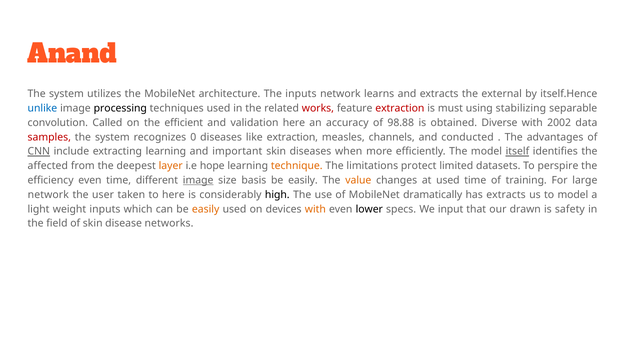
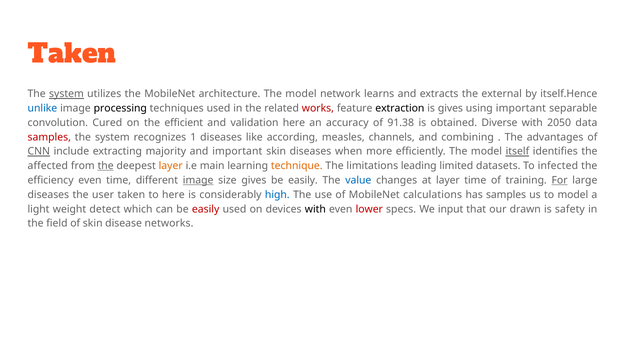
Anand at (72, 54): Anand -> Taken
system at (66, 94) underline: none -> present
architecture The inputs: inputs -> model
extraction at (400, 108) colour: red -> black
is must: must -> gives
using stabilizing: stabilizing -> important
Called: Called -> Cured
98.88: 98.88 -> 91.38
2002: 2002 -> 2050
0: 0 -> 1
like extraction: extraction -> according
conducted: conducted -> combining
extracting learning: learning -> majority
the at (106, 166) underline: none -> present
hope: hope -> main
protect: protect -> leading
perspire: perspire -> infected
size basis: basis -> gives
value colour: orange -> blue
at used: used -> layer
For underline: none -> present
network at (48, 195): network -> diseases
high colour: black -> blue
dramatically: dramatically -> calculations
has extracts: extracts -> samples
weight inputs: inputs -> detect
easily at (206, 209) colour: orange -> red
with at (315, 209) colour: orange -> black
lower colour: black -> red
